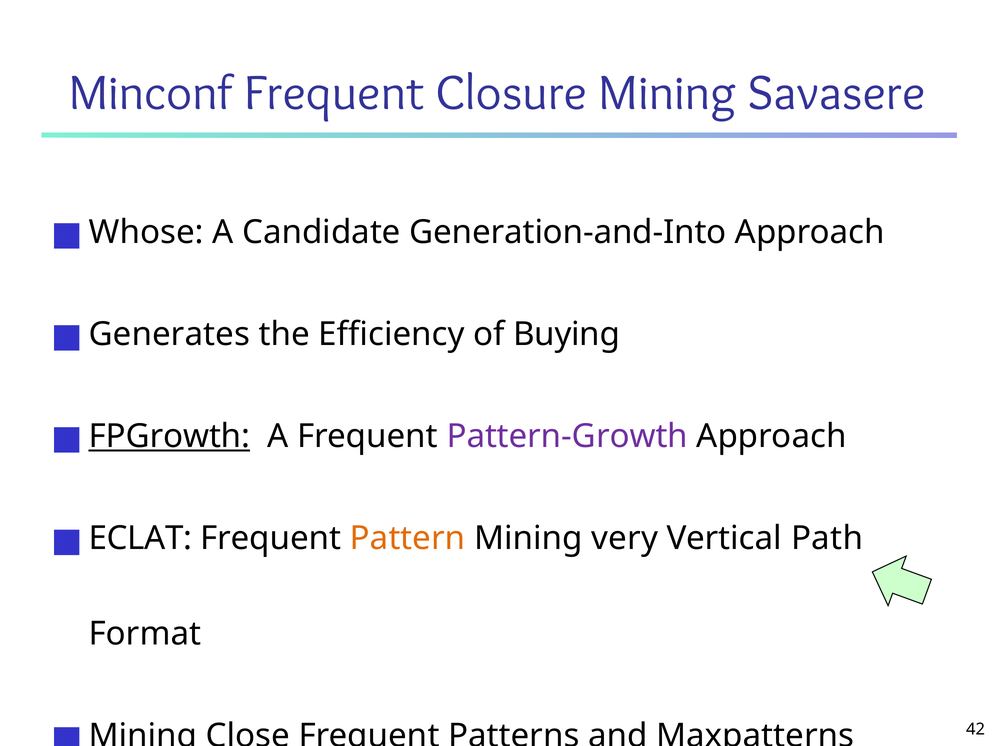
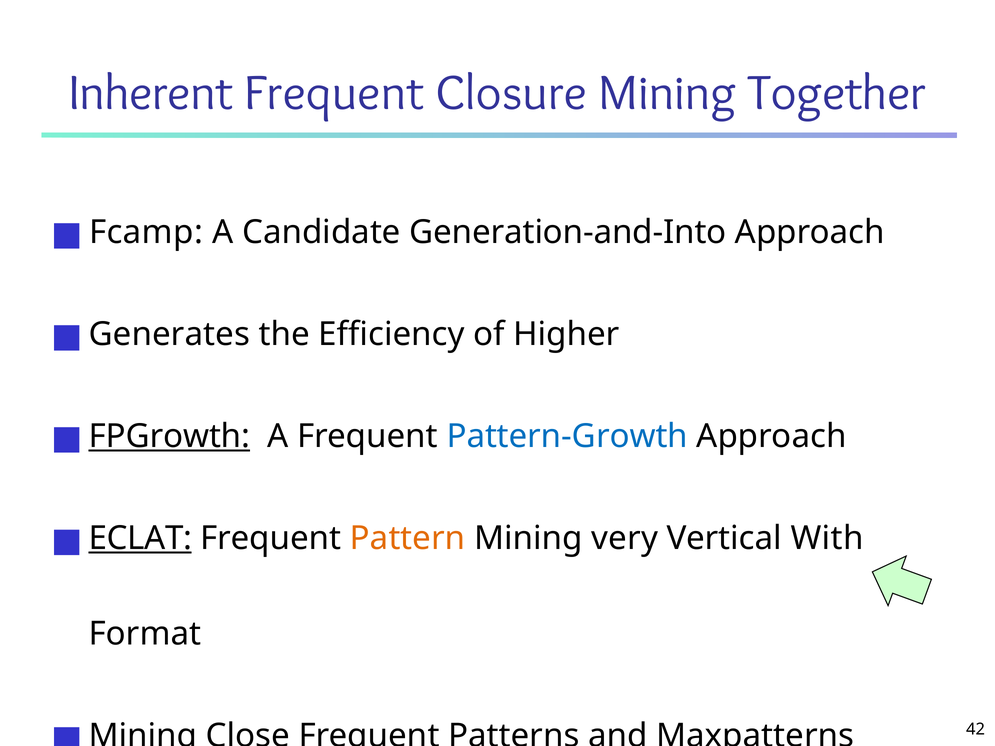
Minconf: Minconf -> Inherent
Savasere: Savasere -> Together
Whose: Whose -> Fcamp
Buying: Buying -> Higher
Pattern-Growth colour: purple -> blue
ECLAT underline: none -> present
Path: Path -> With
